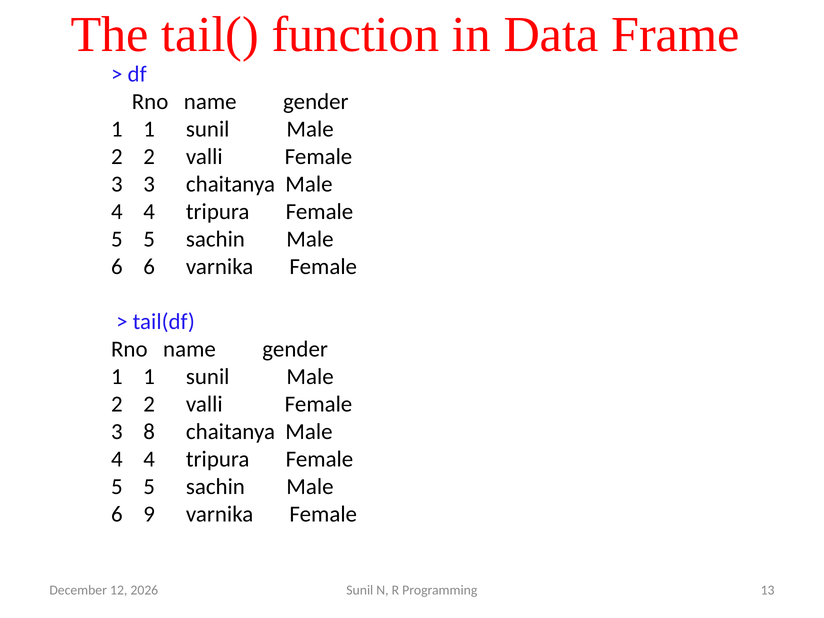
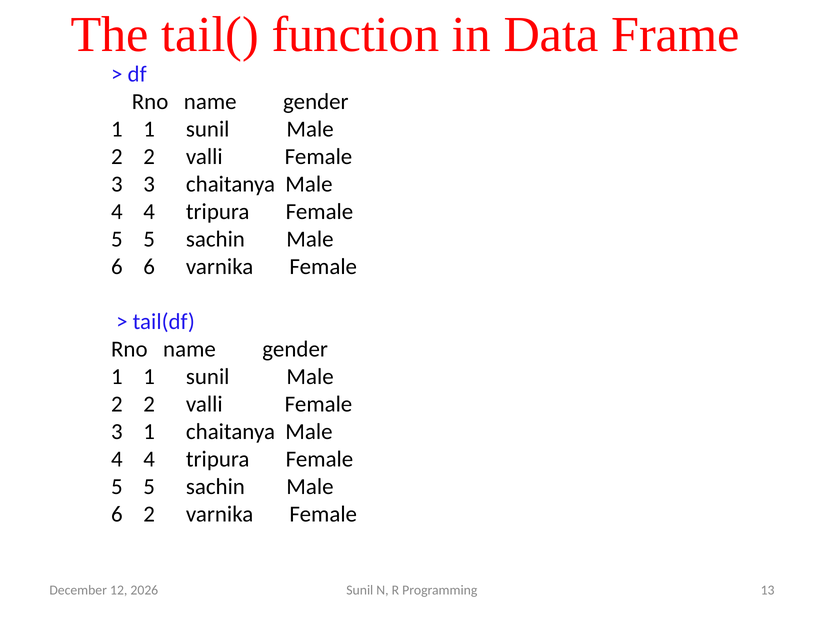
3 8: 8 -> 1
6 9: 9 -> 2
